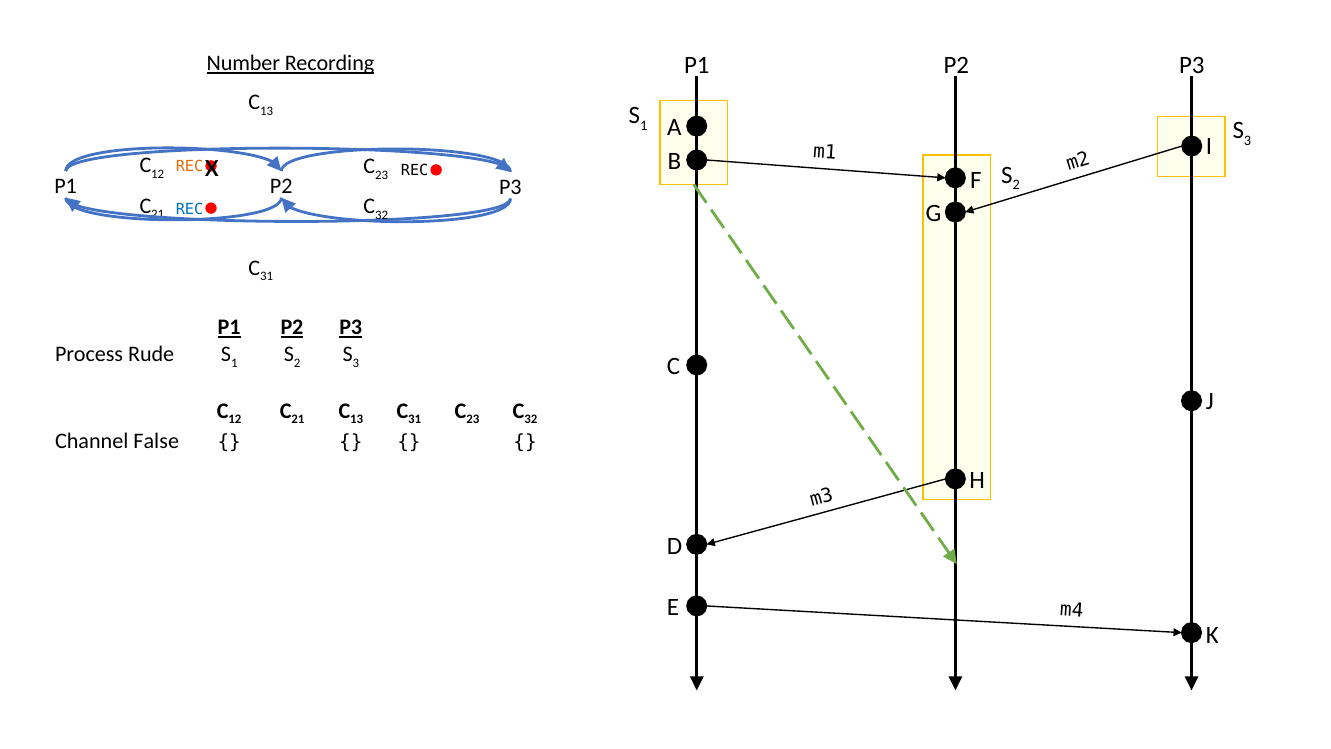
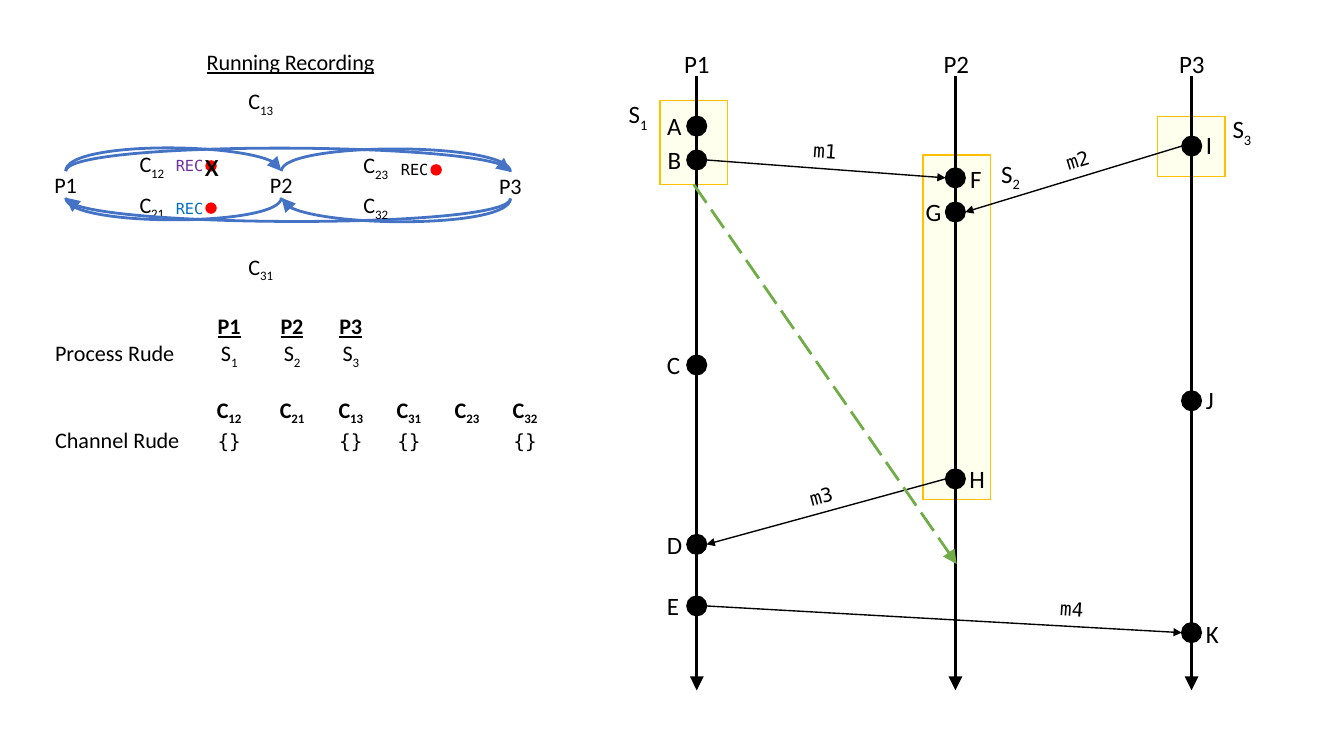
Number: Number -> Running
REC at (190, 167) colour: orange -> purple
Channel False: False -> Rude
